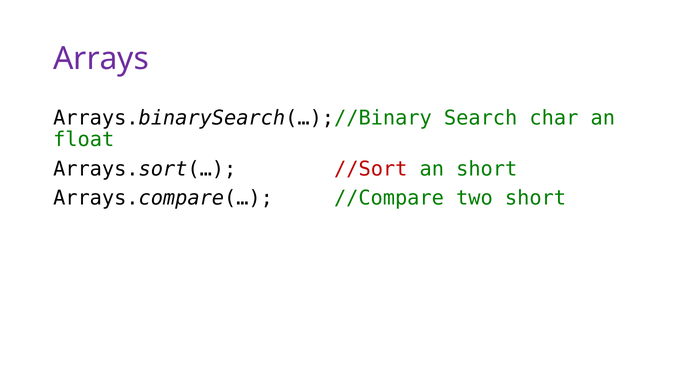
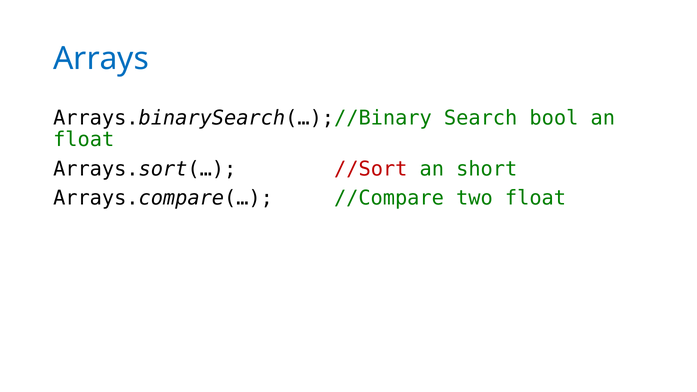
Arrays colour: purple -> blue
char: char -> bool
two short: short -> float
